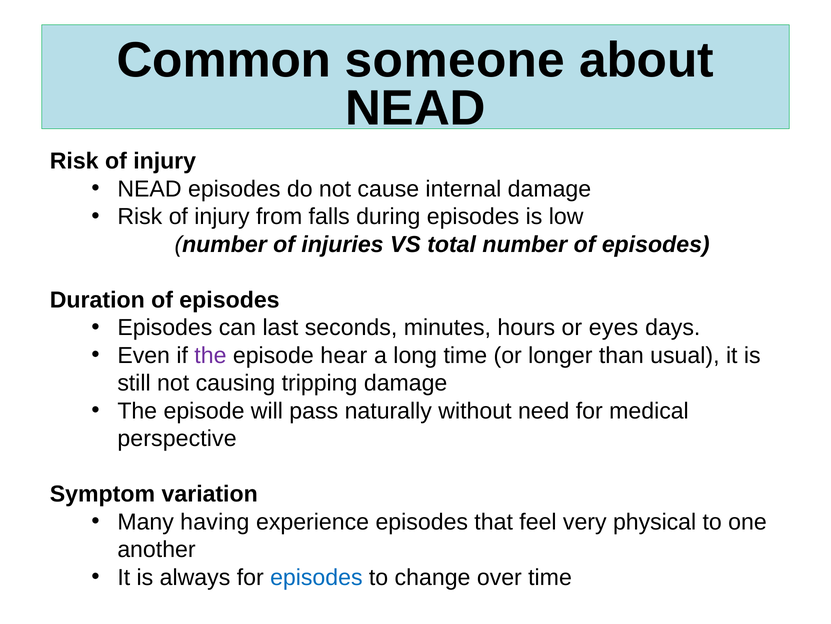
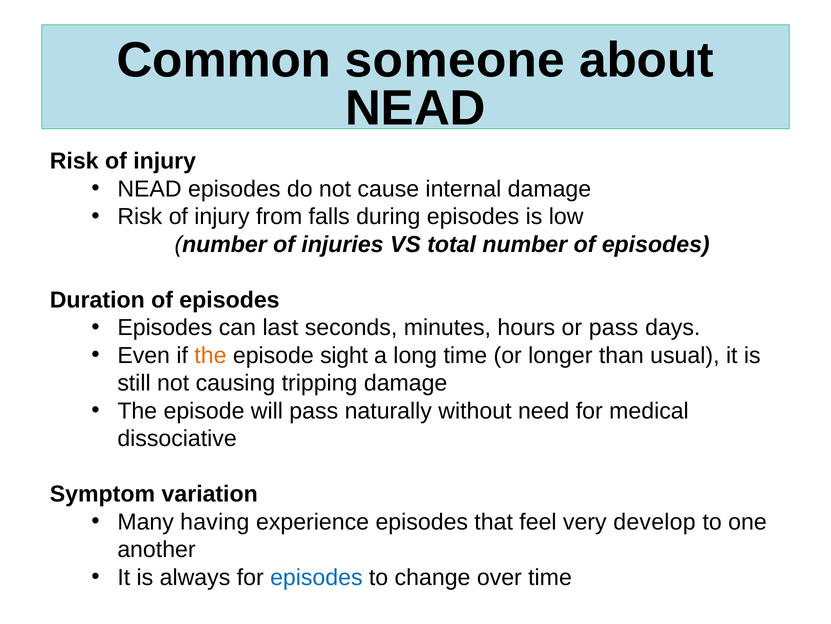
or eyes: eyes -> pass
the at (210, 355) colour: purple -> orange
hear: hear -> sight
perspective: perspective -> dissociative
physical: physical -> develop
